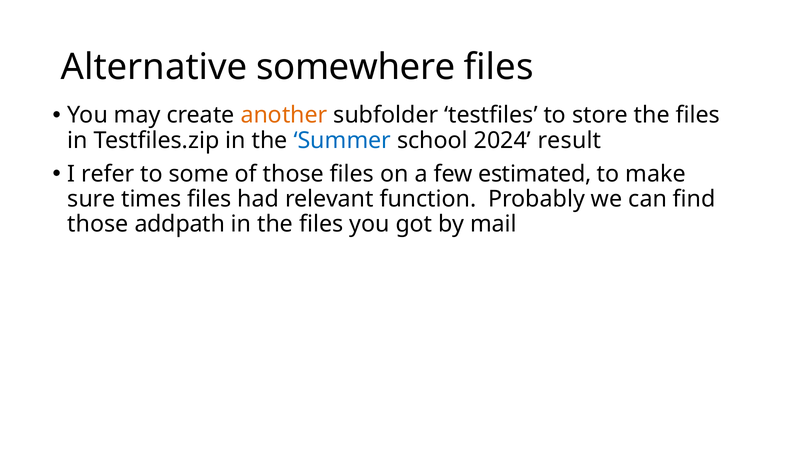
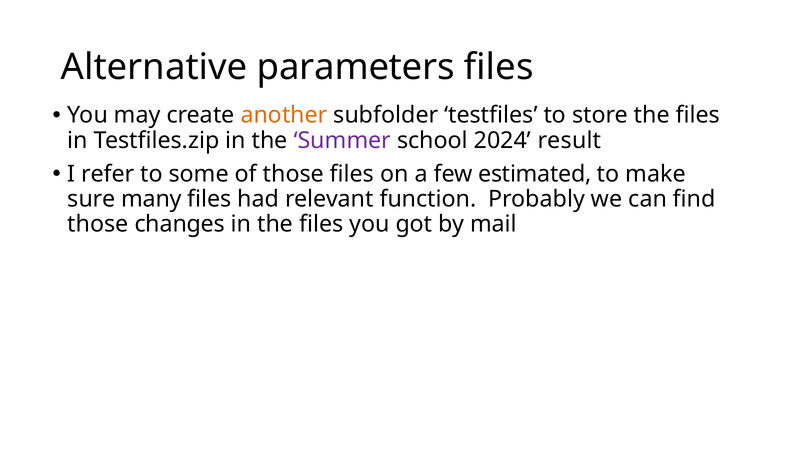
somewhere: somewhere -> parameters
Summer colour: blue -> purple
times: times -> many
addpath: addpath -> changes
